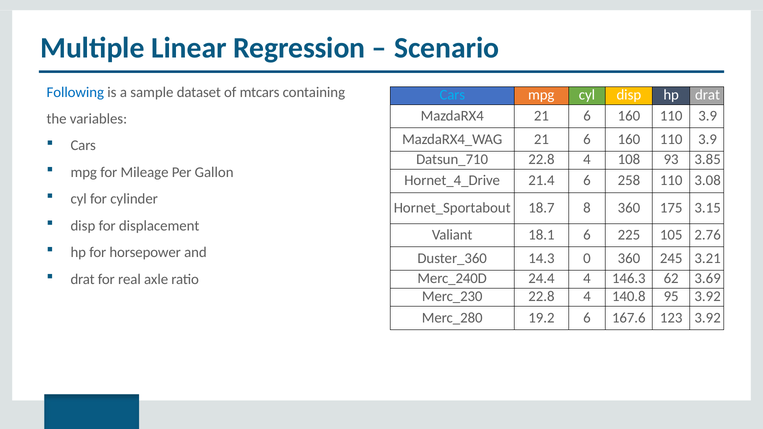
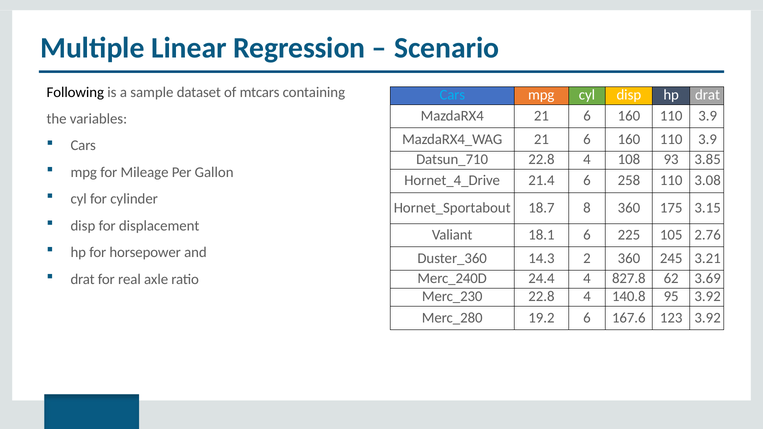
Following colour: blue -> black
0: 0 -> 2
146.3: 146.3 -> 827.8
